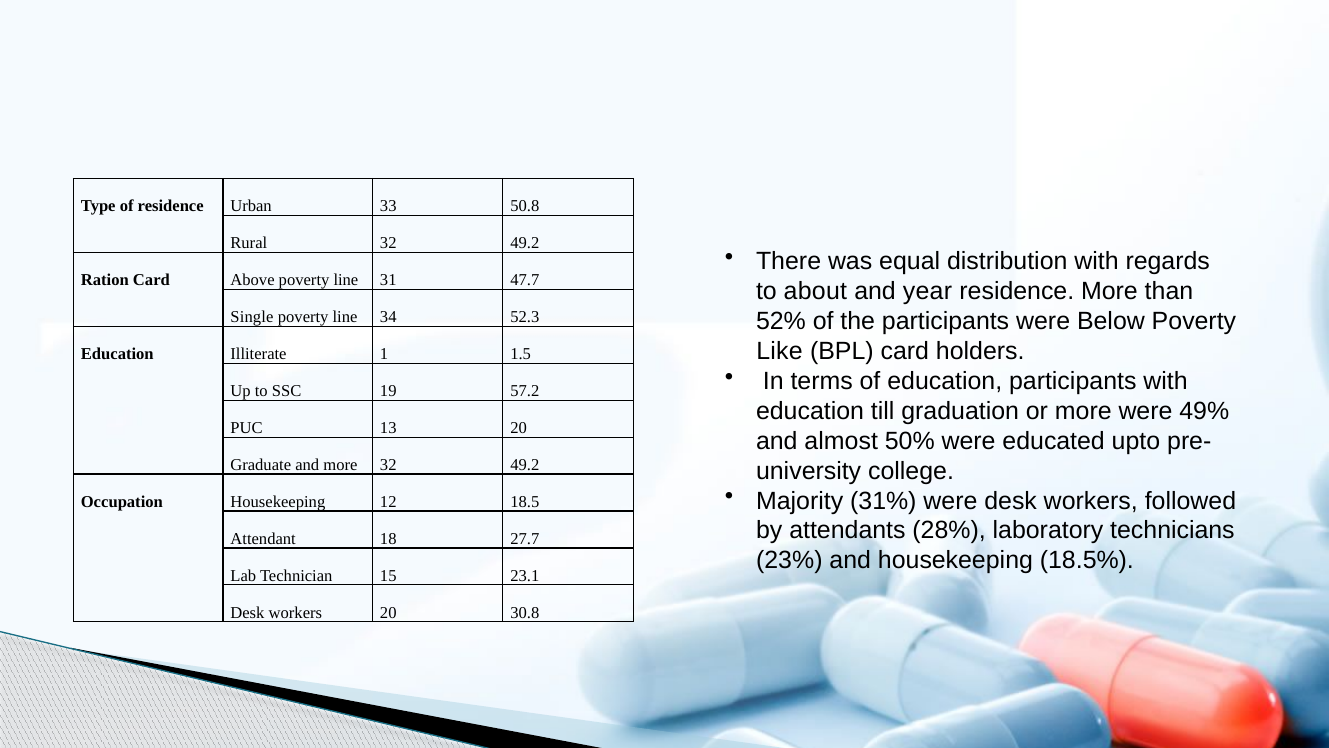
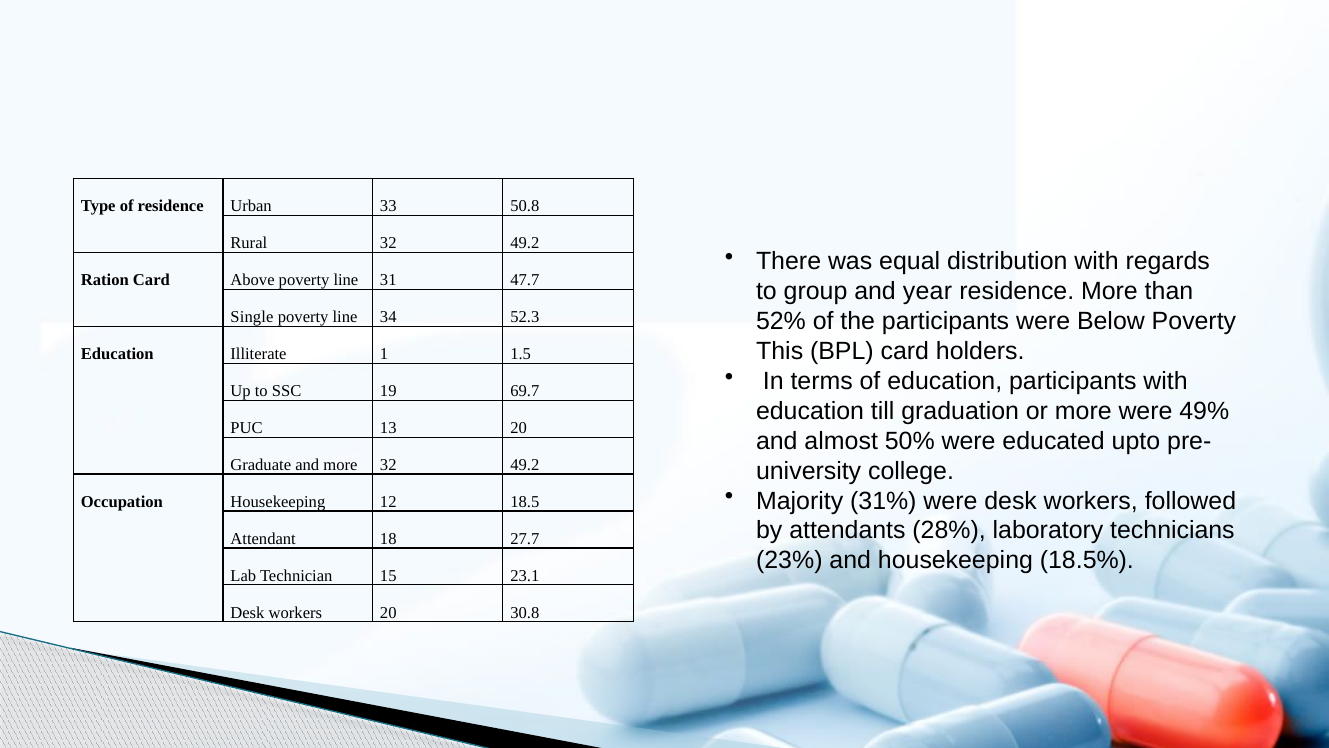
about: about -> group
Like: Like -> This
57.2: 57.2 -> 69.7
